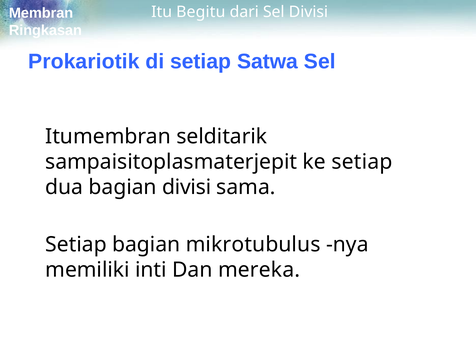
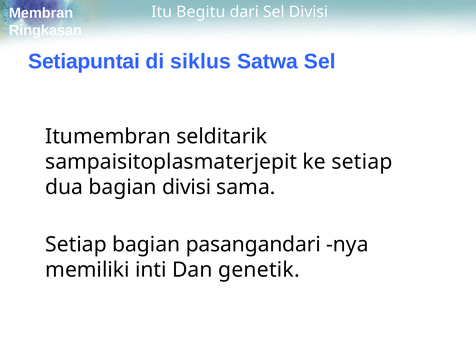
Prokariotik: Prokariotik -> Setiapuntai
di setiap: setiap -> siklus
mikrotubulus: mikrotubulus -> pasangandari
mereka: mereka -> genetik
